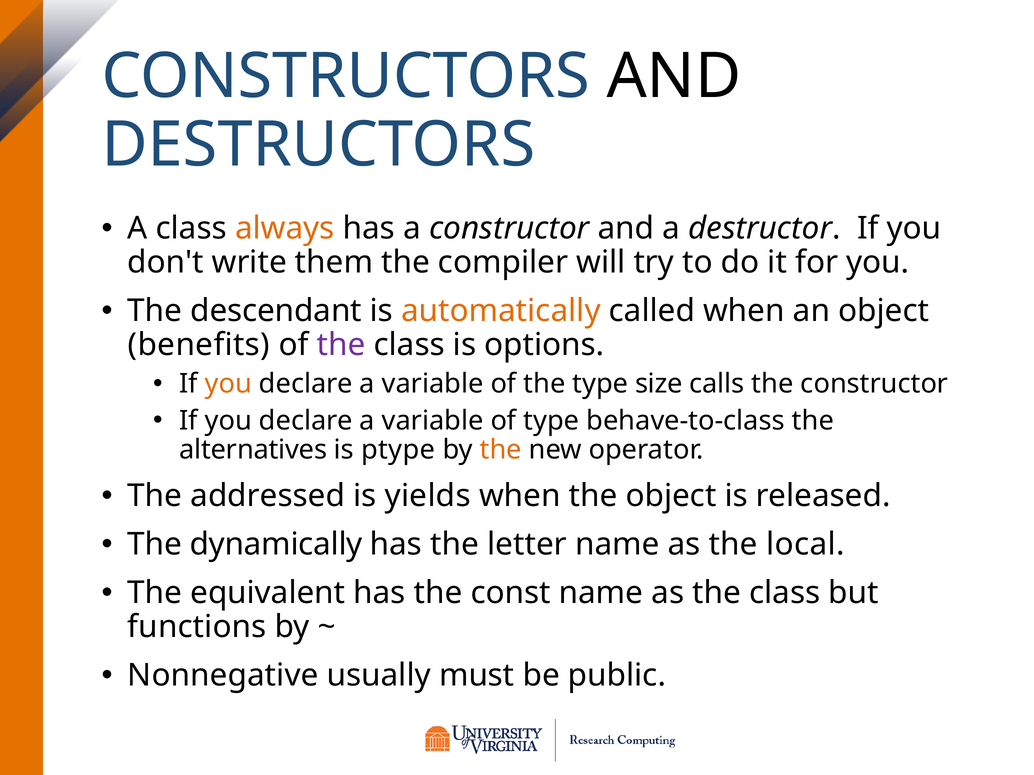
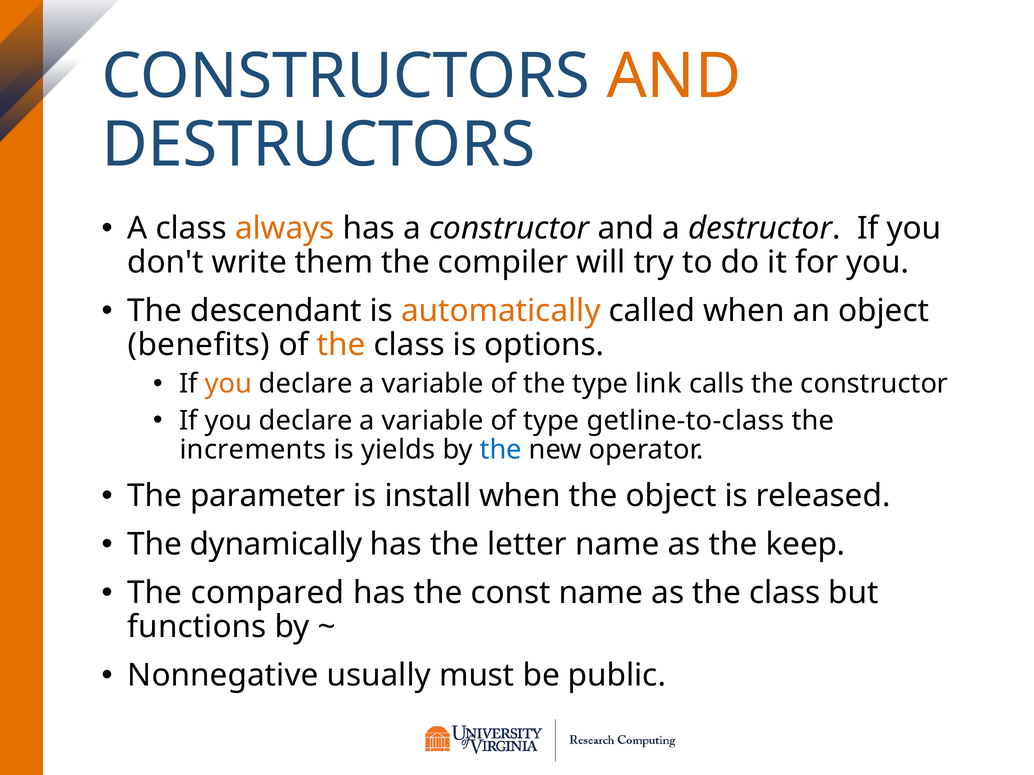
AND at (674, 77) colour: black -> orange
the at (341, 345) colour: purple -> orange
size: size -> link
behave-to-class: behave-to-class -> getline-to-class
alternatives: alternatives -> increments
ptype: ptype -> yields
the at (501, 450) colour: orange -> blue
addressed: addressed -> parameter
yields: yields -> install
local: local -> keep
equivalent: equivalent -> compared
